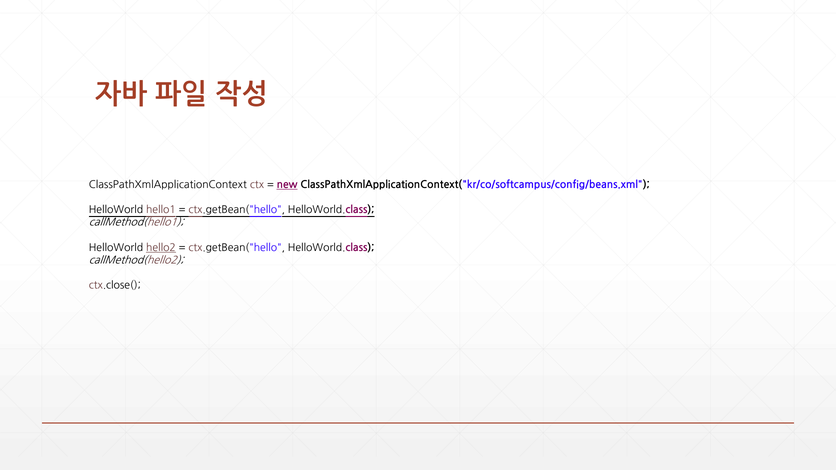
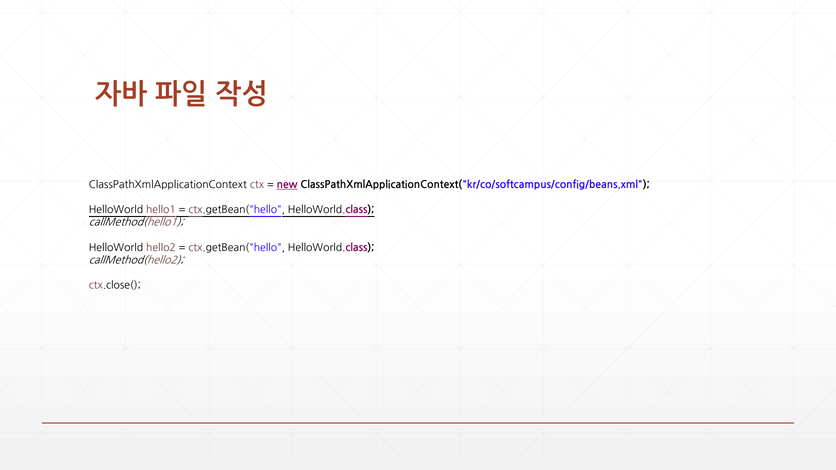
hello2 underline: present -> none
